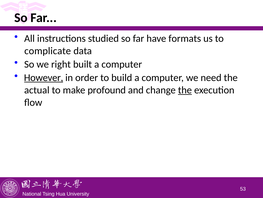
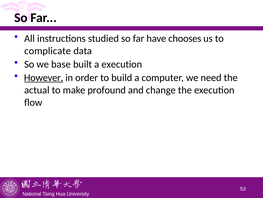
formats: formats -> chooses
right: right -> base
built a computer: computer -> execution
the at (185, 90) underline: present -> none
